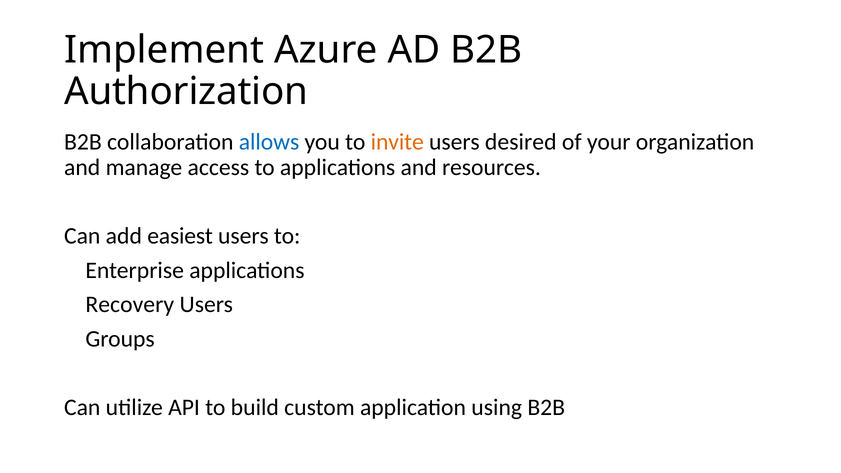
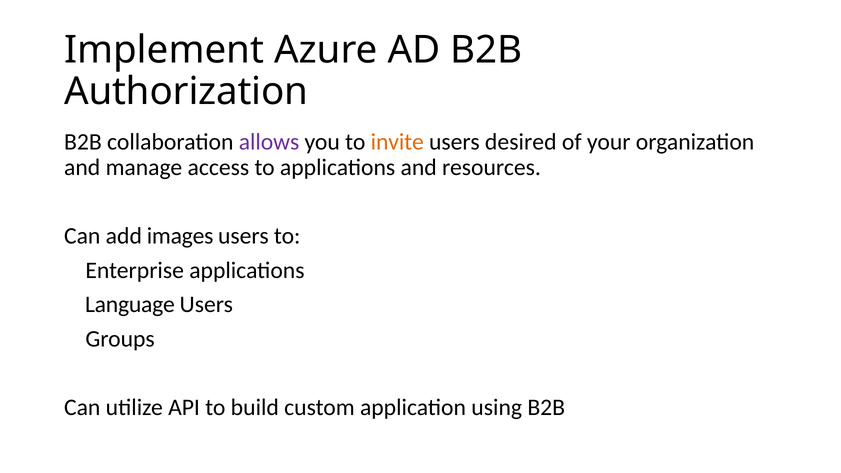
allows colour: blue -> purple
easiest: easiest -> images
Recovery: Recovery -> Language
